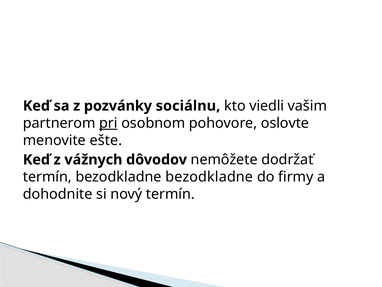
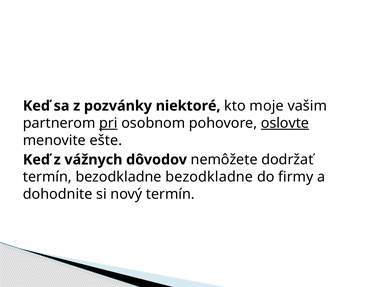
sociálnu: sociálnu -> niektoré
viedli: viedli -> moje
oslovte underline: none -> present
